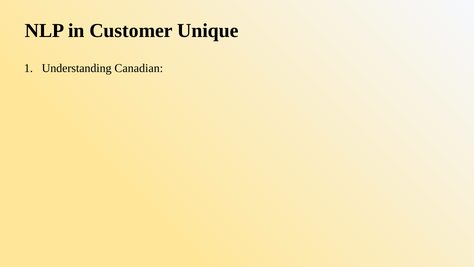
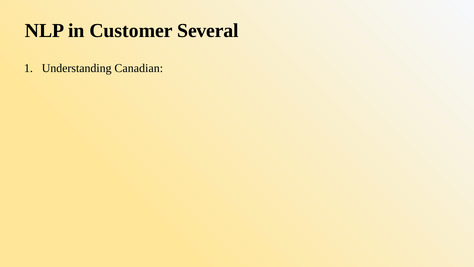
Unique: Unique -> Several
